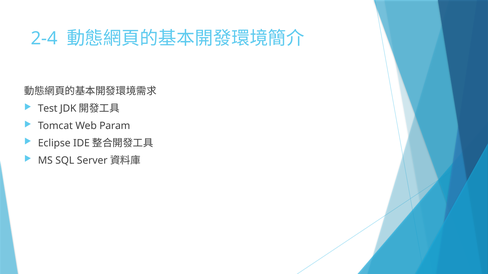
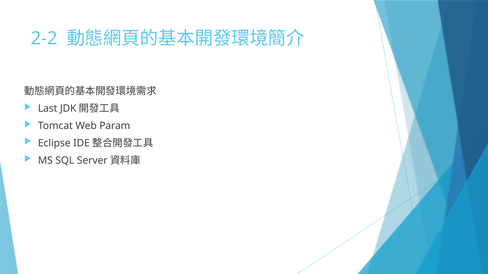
2-4: 2-4 -> 2-2
Test: Test -> Last
